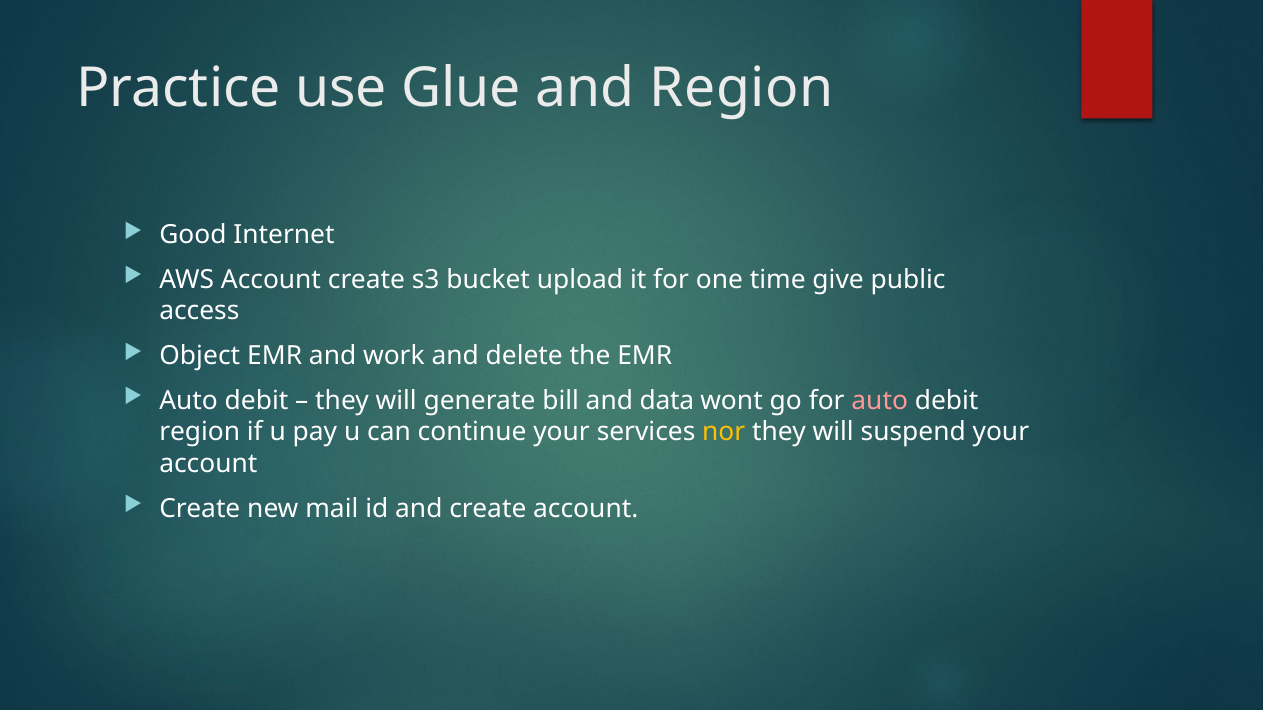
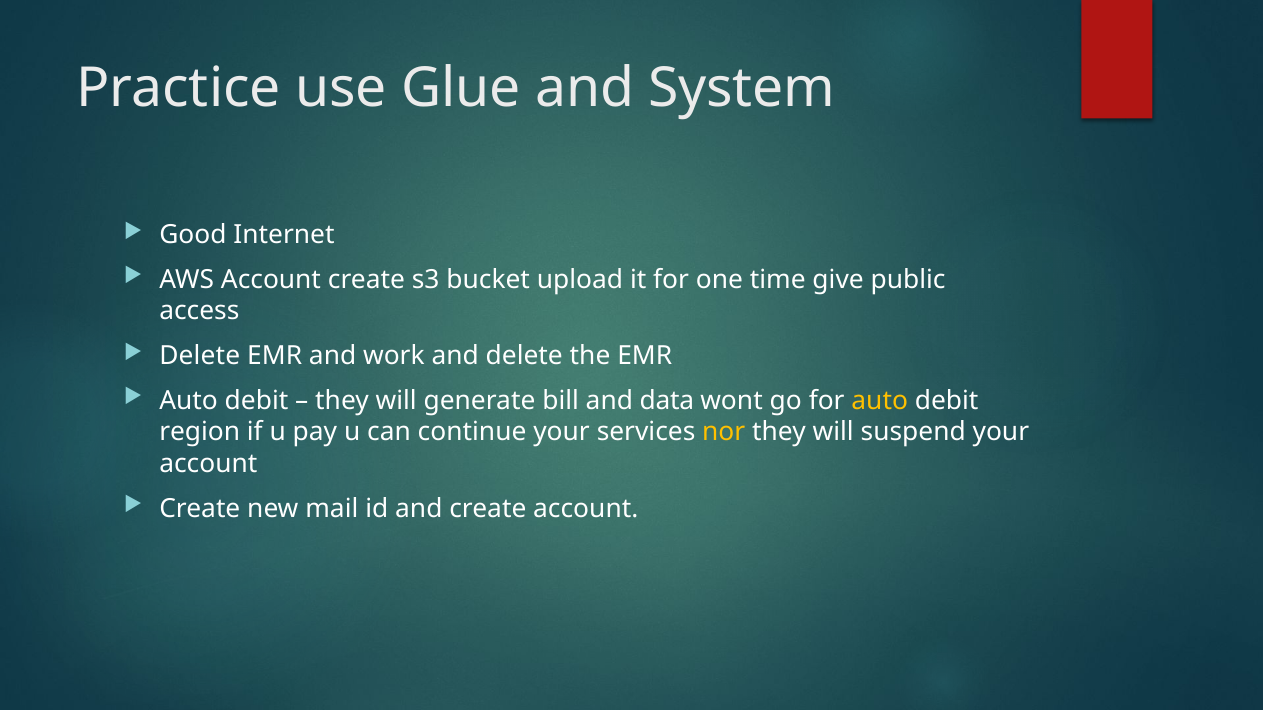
and Region: Region -> System
Object at (200, 356): Object -> Delete
auto at (880, 401) colour: pink -> yellow
